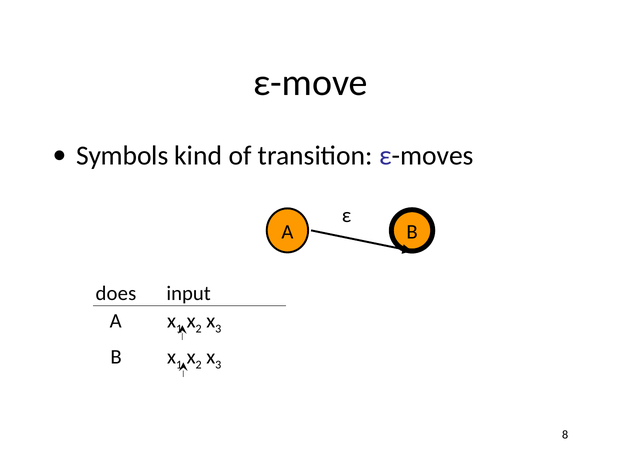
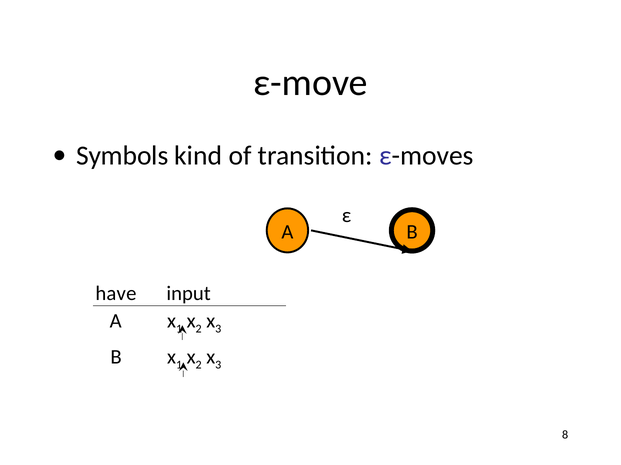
does: does -> have
